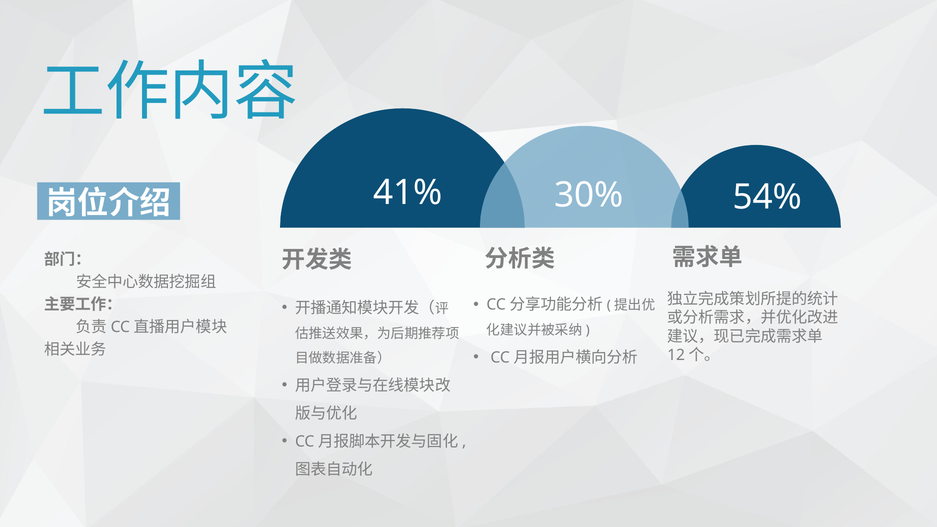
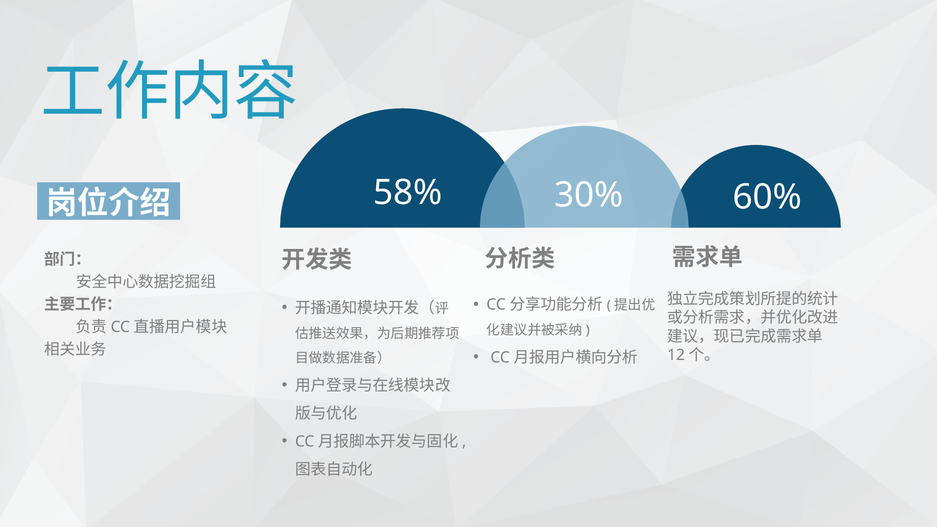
41%: 41% -> 58%
54%: 54% -> 60%
